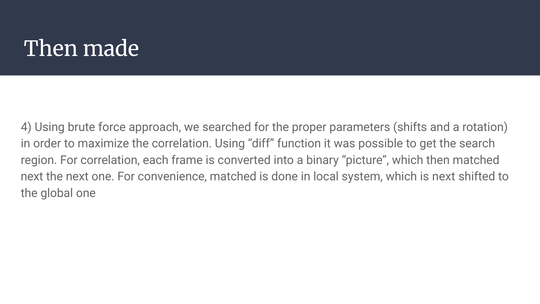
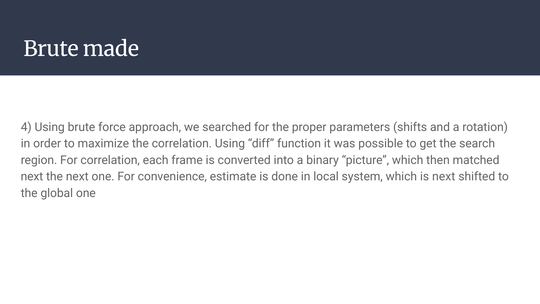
Then at (51, 49): Then -> Brute
convenience matched: matched -> estimate
